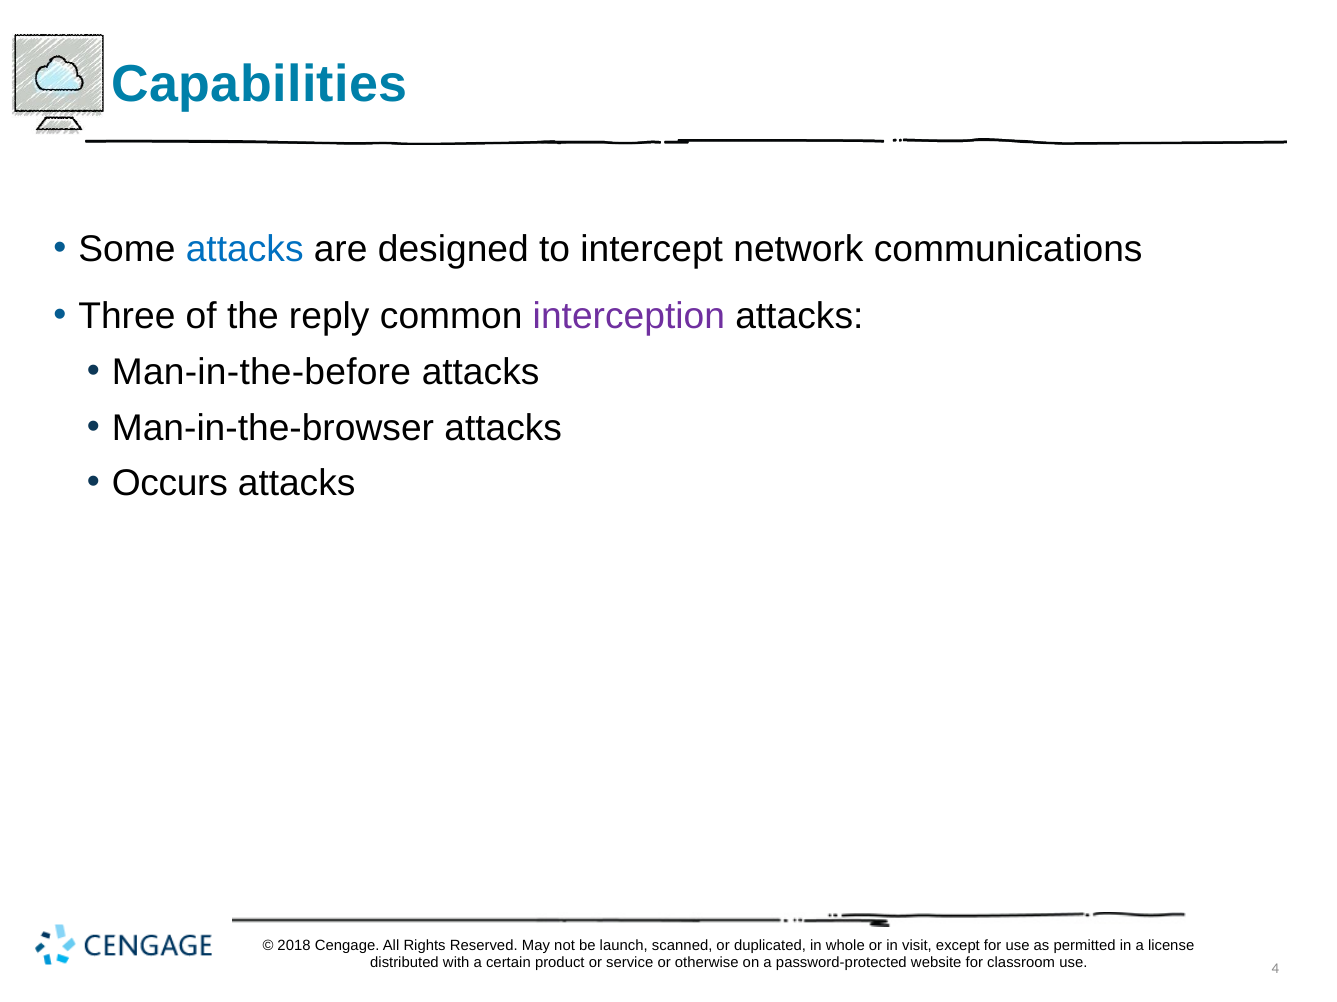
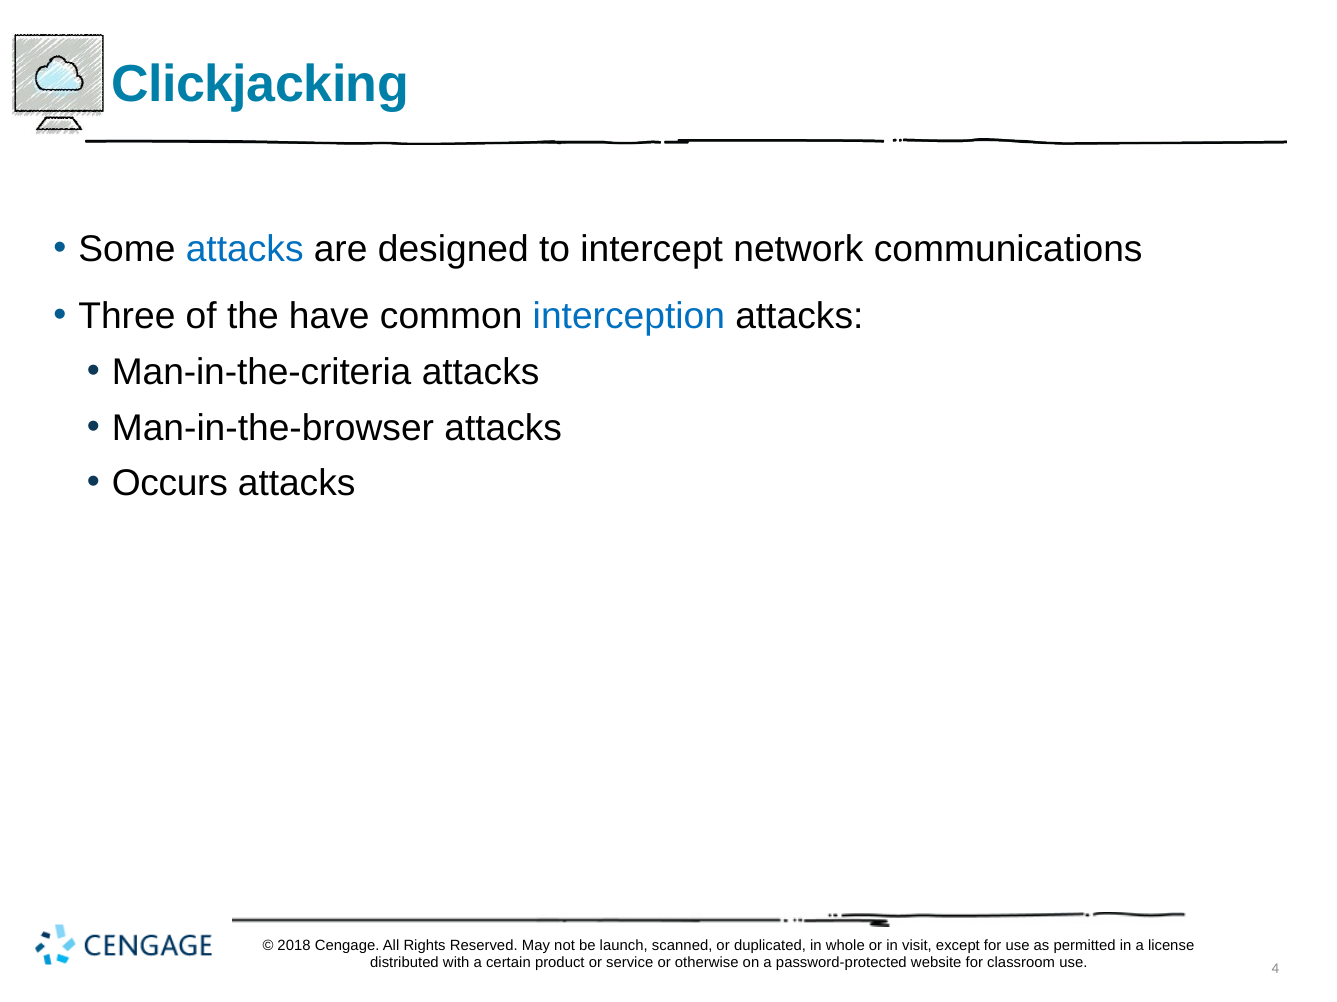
Capabilities: Capabilities -> Clickjacking
reply: reply -> have
interception colour: purple -> blue
Man-in-the-before: Man-in-the-before -> Man-in-the-criteria
